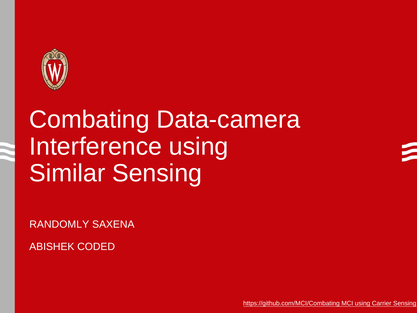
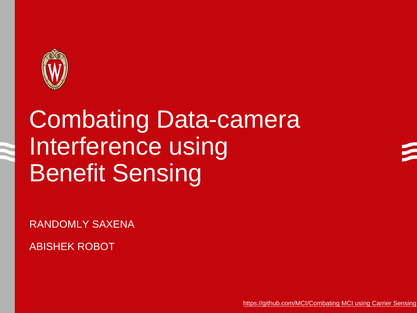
Similar: Similar -> Benefit
CODED: CODED -> ROBOT
